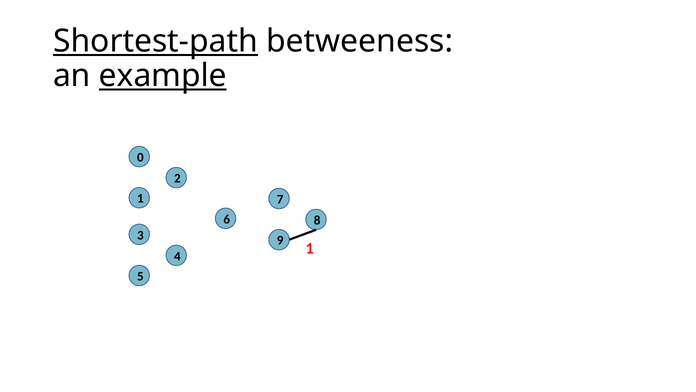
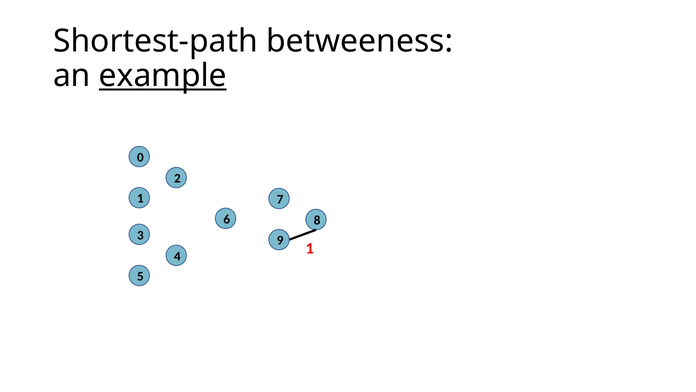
Shortest-path underline: present -> none
